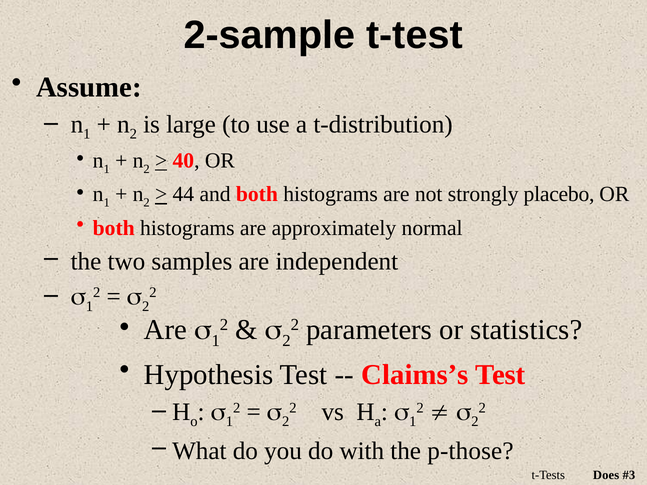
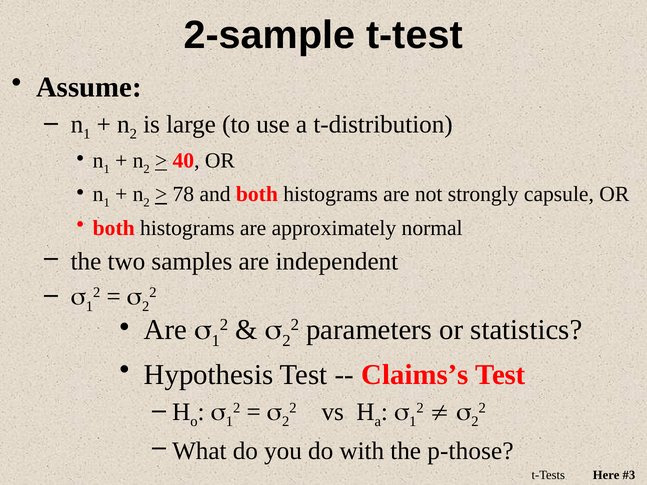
44: 44 -> 78
placebo: placebo -> capsule
Does: Does -> Here
